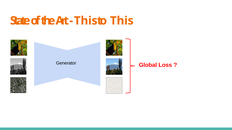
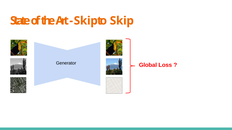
This at (86, 21): This -> Skip
to This: This -> Skip
